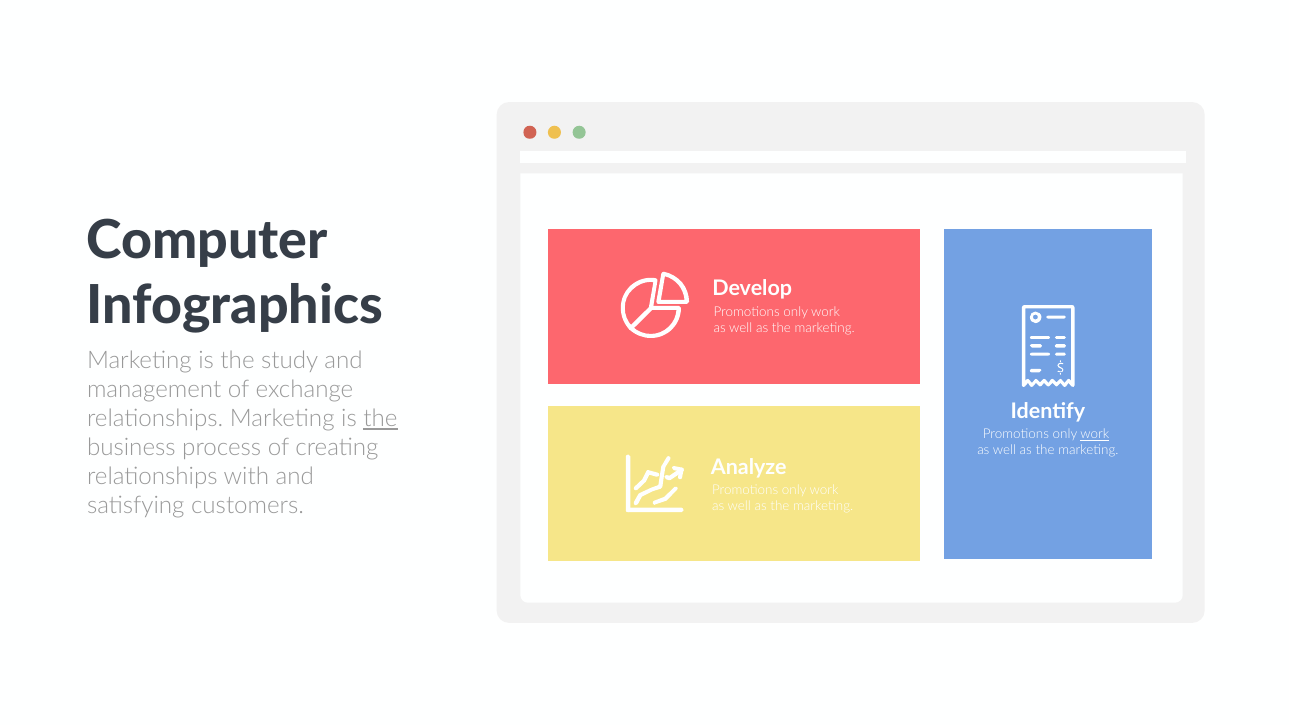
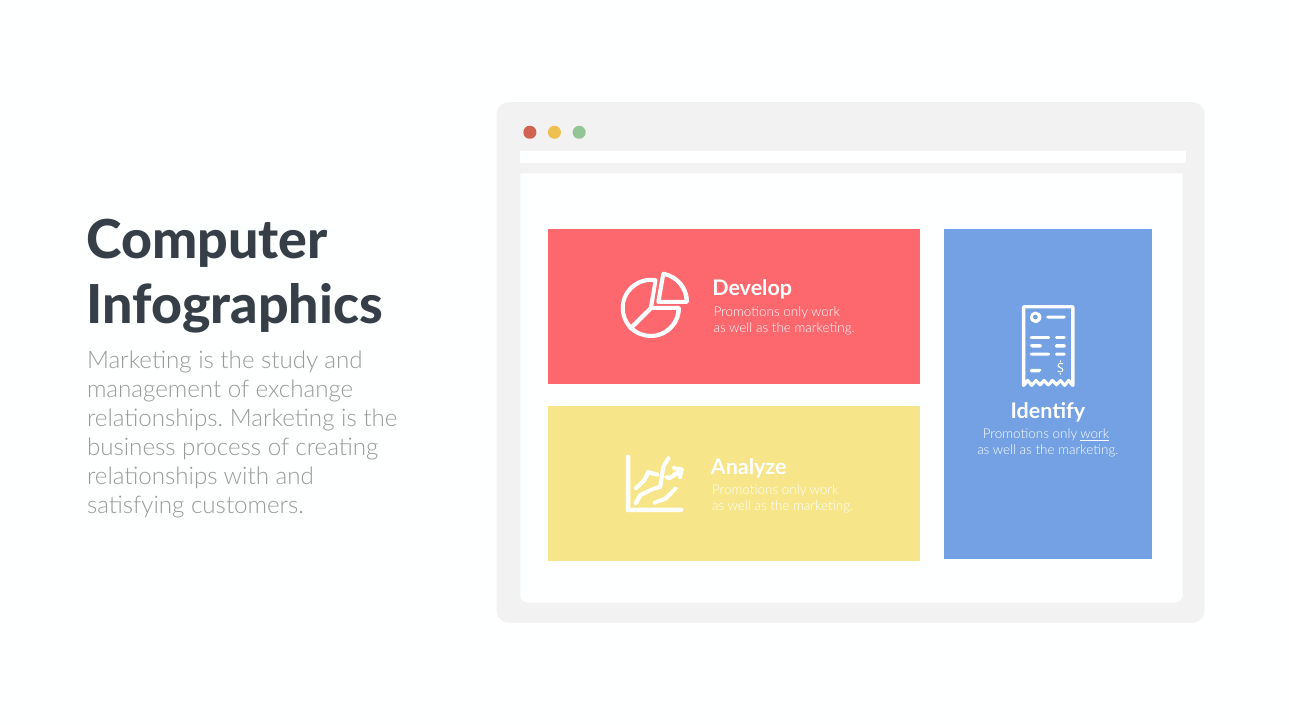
the at (380, 419) underline: present -> none
